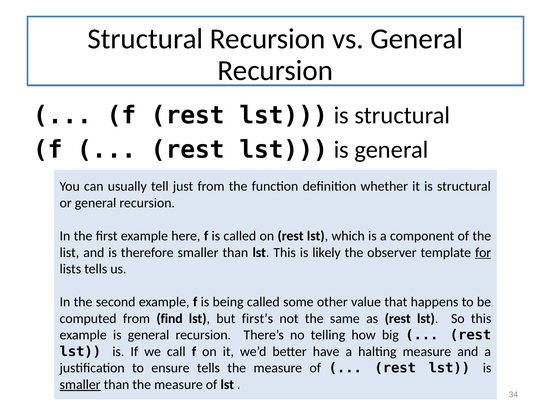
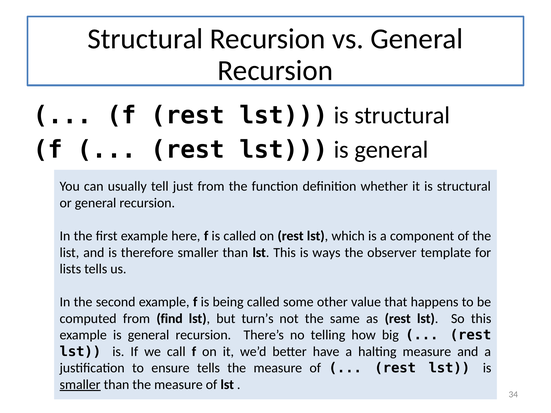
likely: likely -> ways
for underline: present -> none
first’s: first’s -> turn’s
